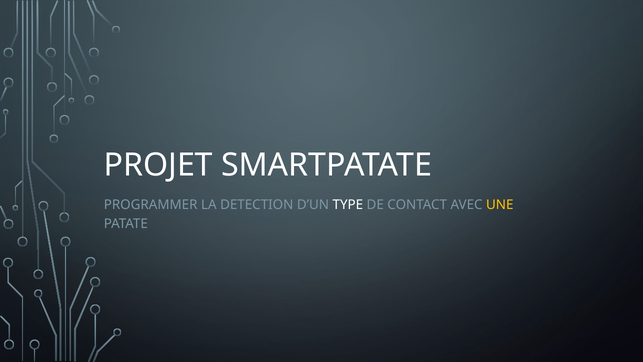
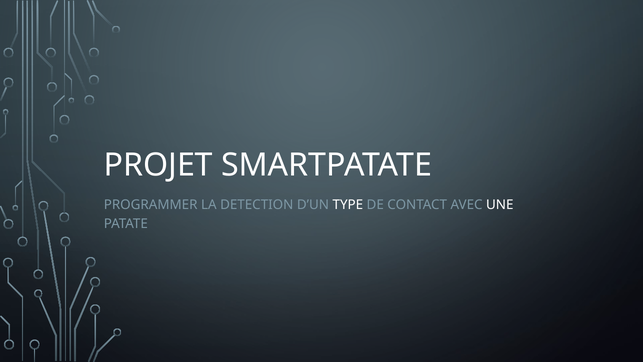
UNE colour: yellow -> white
